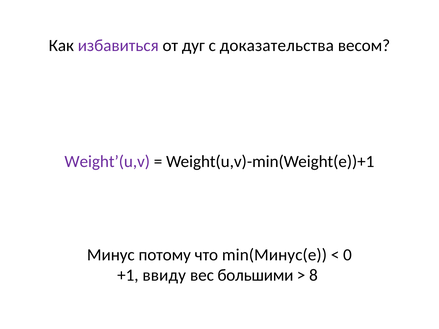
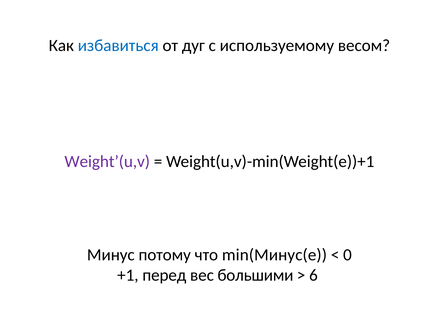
избавиться colour: purple -> blue
доказательства: доказательства -> используемому
ввиду: ввиду -> перед
8: 8 -> 6
